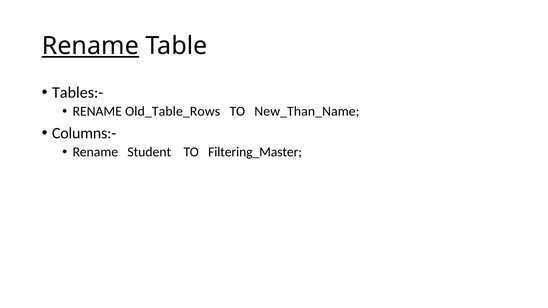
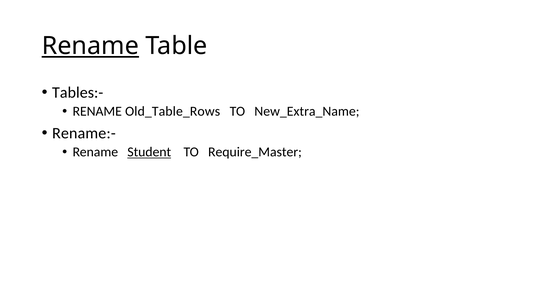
New_Than_Name: New_Than_Name -> New_Extra_Name
Columns:-: Columns:- -> Rename:-
Student underline: none -> present
Filtering_Master: Filtering_Master -> Require_Master
